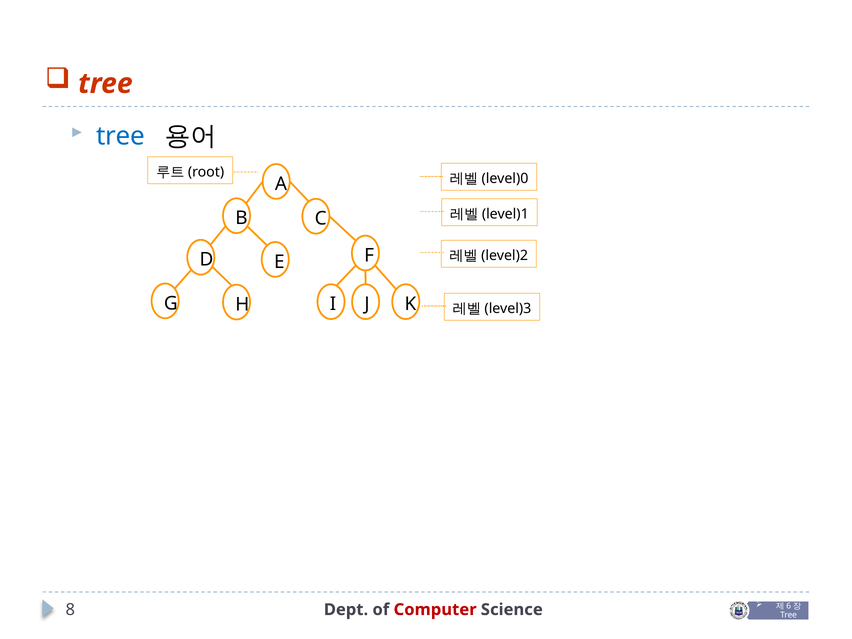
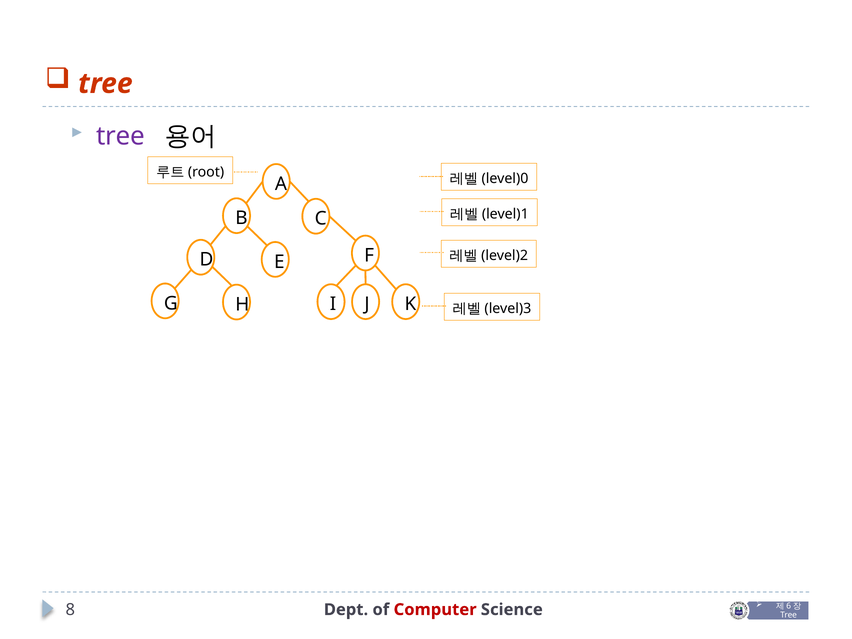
tree at (121, 136) colour: blue -> purple
